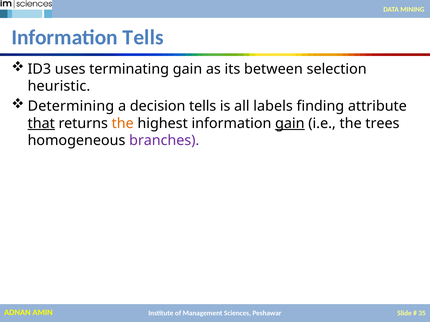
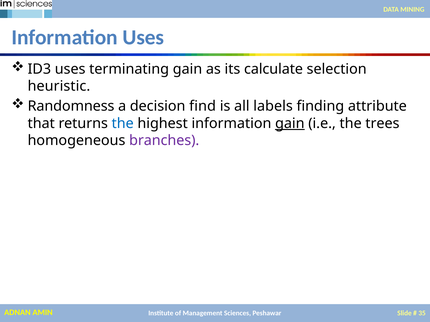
Information Tells: Tells -> Uses
between: between -> calculate
Determining: Determining -> Randomness
decision tells: tells -> find
that underline: present -> none
the at (123, 124) colour: orange -> blue
